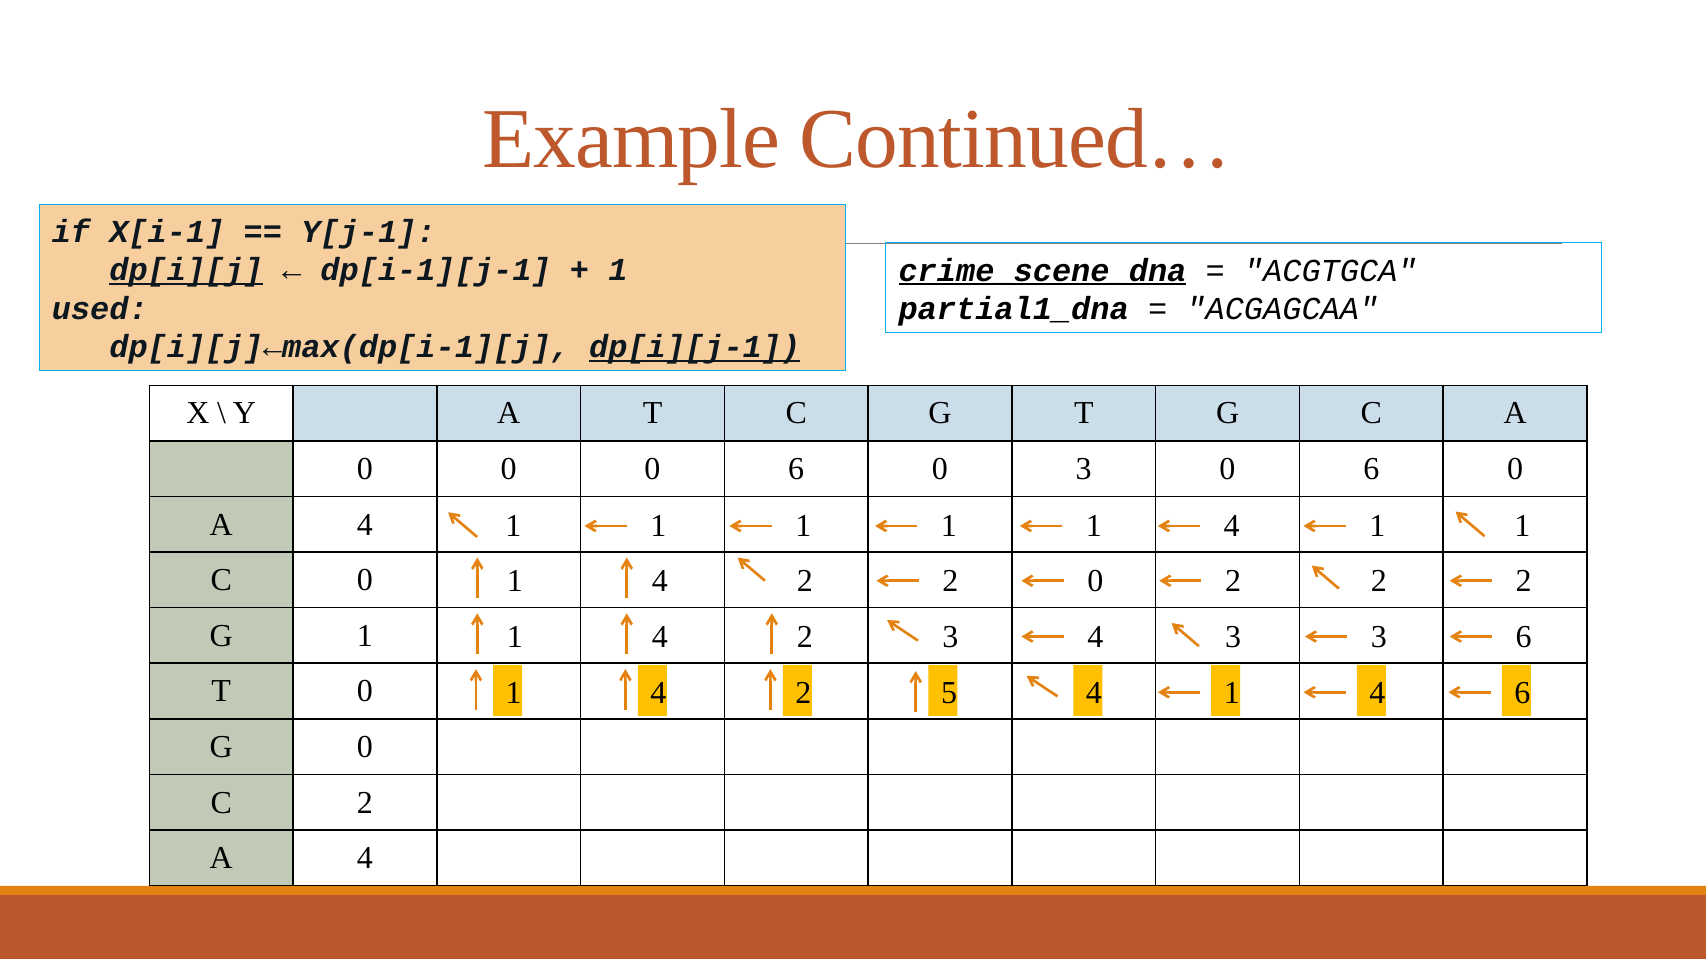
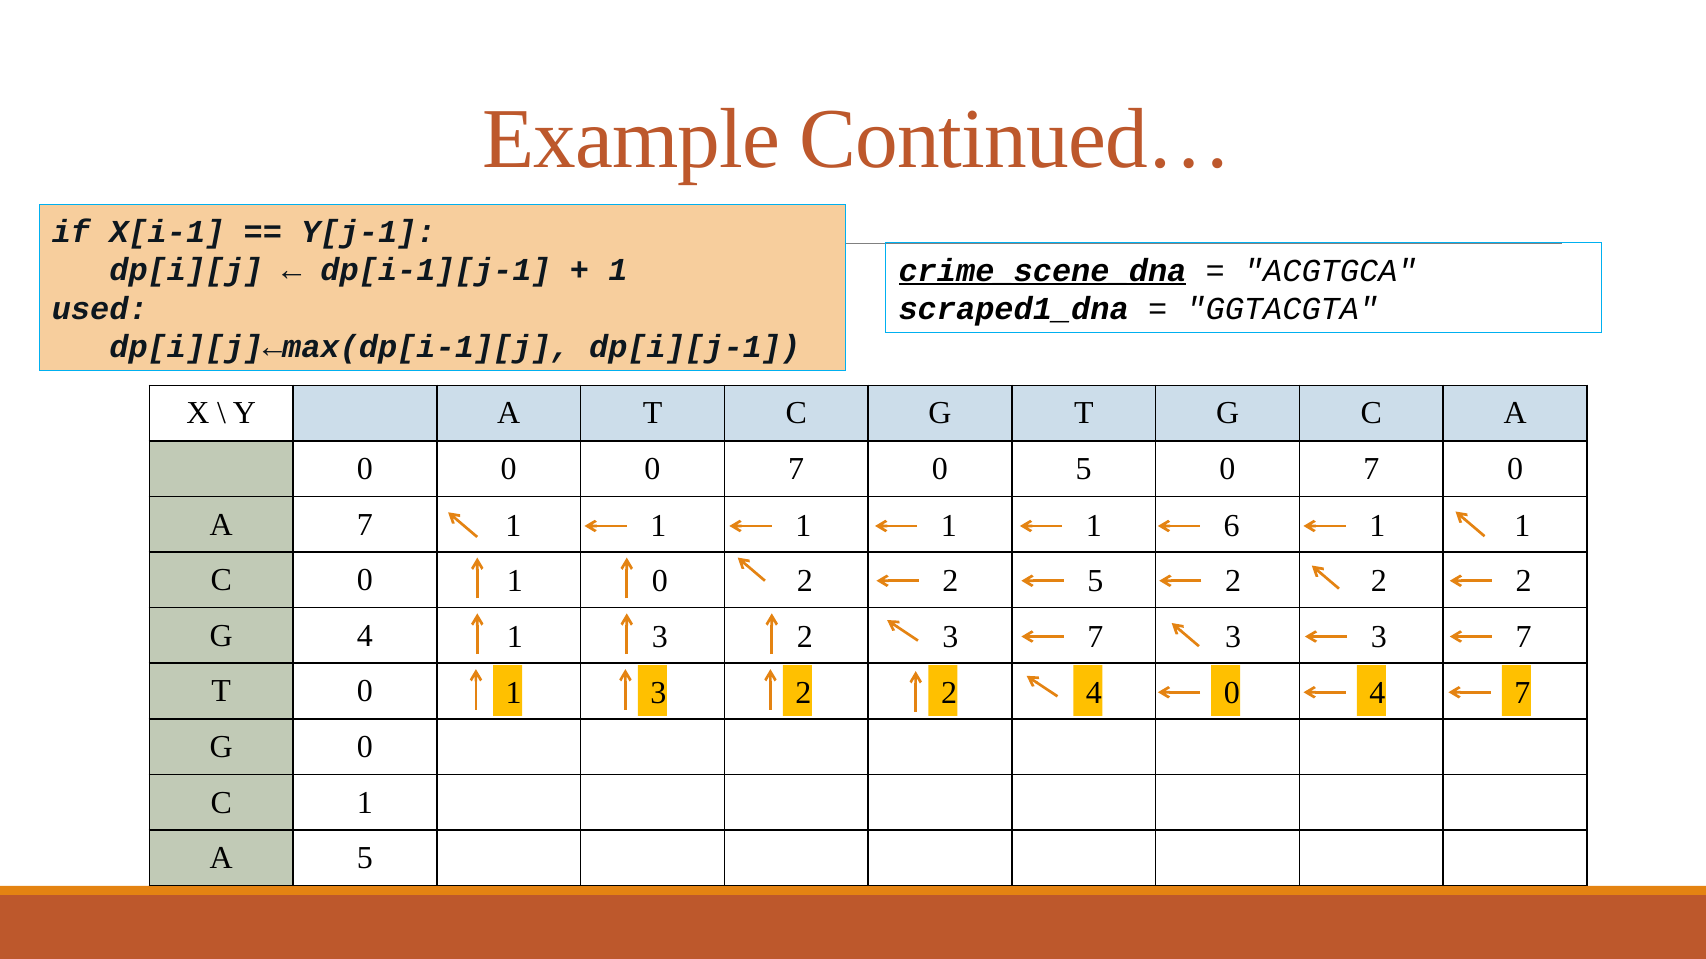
dp[i][j underline: present -> none
partial1_dna: partial1_dna -> scraped1_dna
ACGAGCAA: ACGAGCAA -> GGTACGTA
dp[i][j-1 underline: present -> none
0 0 6: 6 -> 7
0 3: 3 -> 5
6 at (1371, 469): 6 -> 7
4 at (365, 525): 4 -> 7
1 1 4: 4 -> 6
4 at (660, 582): 4 -> 0
2 0: 0 -> 5
G 1: 1 -> 4
4 at (660, 637): 4 -> 3
2 3 4: 4 -> 7
3 3 6: 6 -> 7
4 at (658, 693): 4 -> 3
5 at (949, 693): 5 -> 2
1 at (1232, 693): 1 -> 0
4 6: 6 -> 7
C 2: 2 -> 1
4 at (365, 859): 4 -> 5
